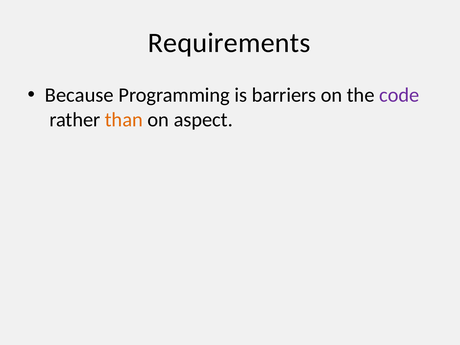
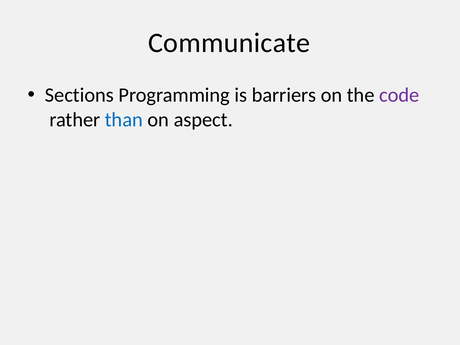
Requirements: Requirements -> Communicate
Because: Because -> Sections
than colour: orange -> blue
